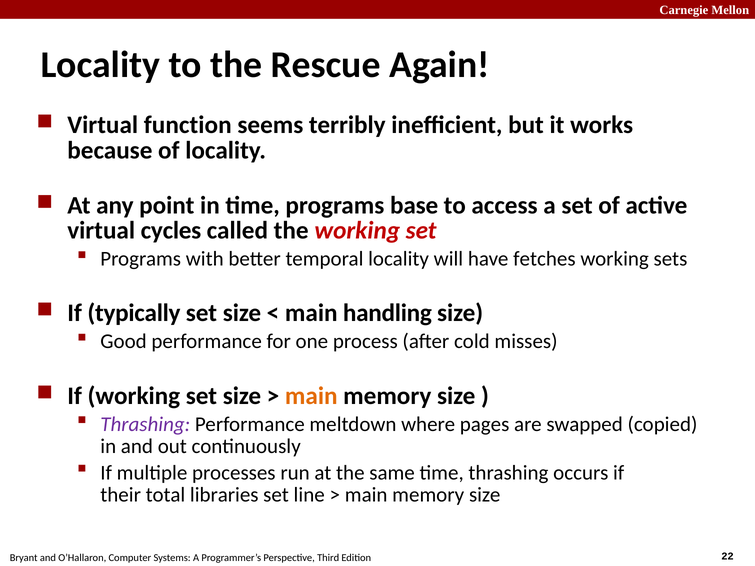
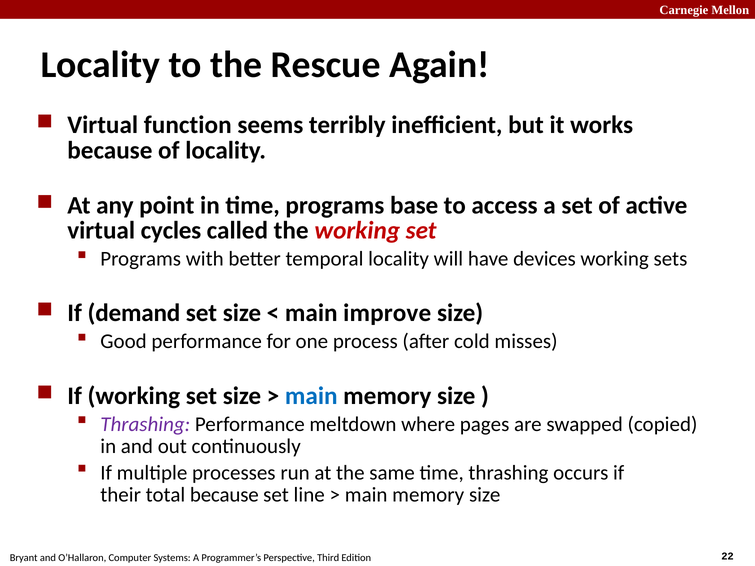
fetches: fetches -> devices
typically: typically -> demand
handling: handling -> improve
main at (311, 396) colour: orange -> blue
total libraries: libraries -> because
